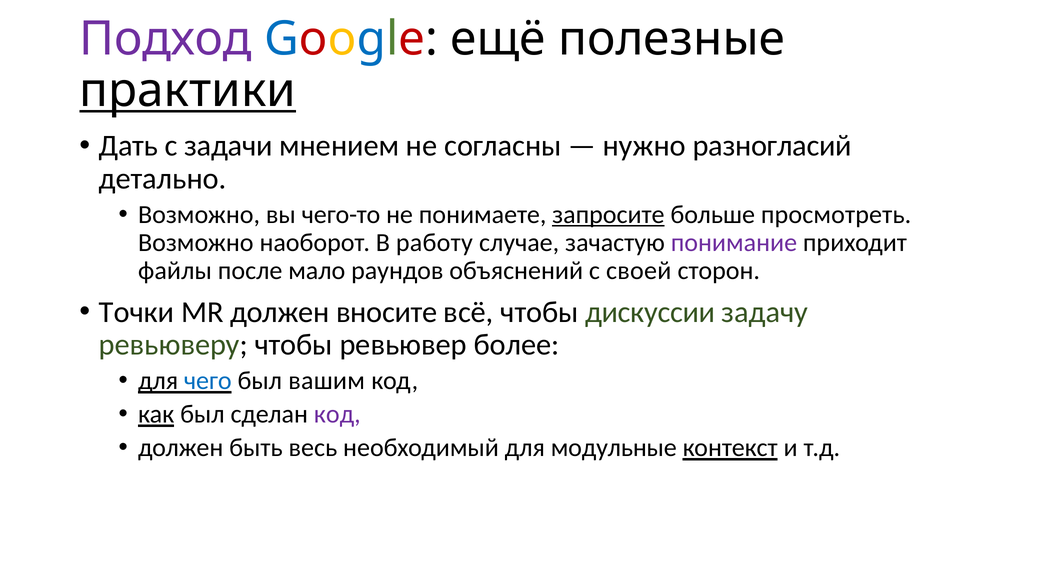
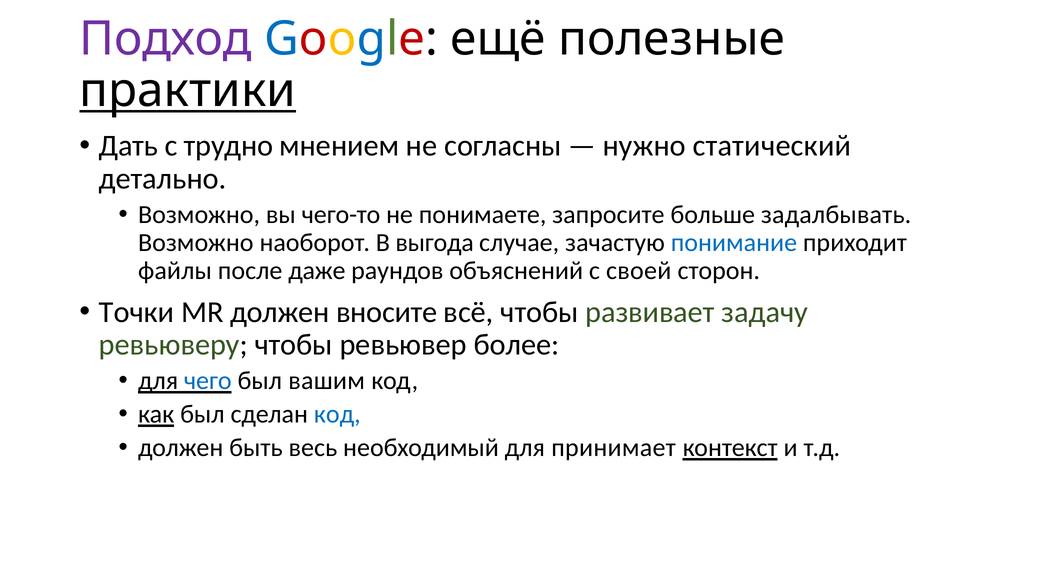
задачи: задачи -> трудно
разногласий: разногласий -> статический
запросите underline: present -> none
просмотреть: просмотреть -> задалбывать
работу: работу -> выгода
понимание colour: purple -> blue
мало: мало -> даже
дискуссии: дискуссии -> развивает
код at (337, 414) colour: purple -> blue
модульные: модульные -> принимает
